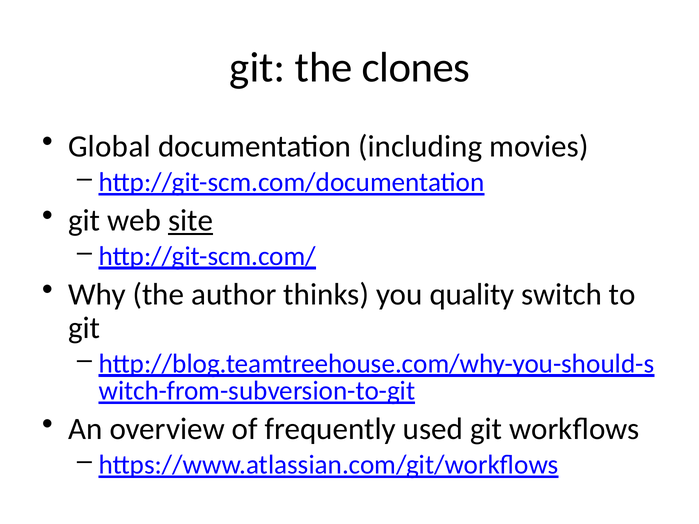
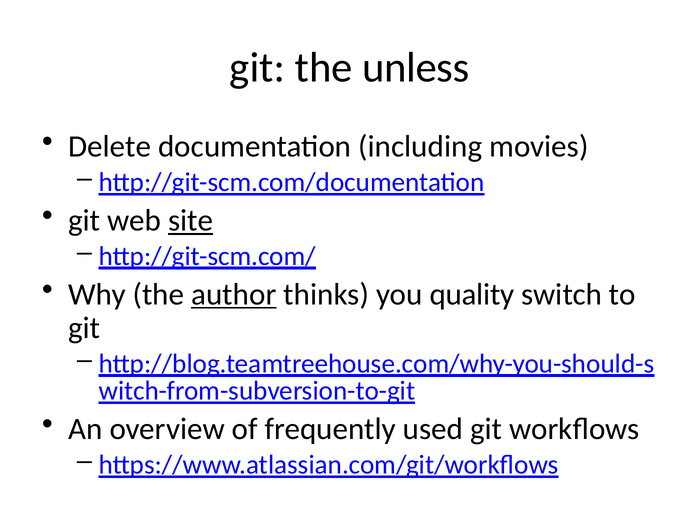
clones: clones -> unless
Global: Global -> Delete
author underline: none -> present
